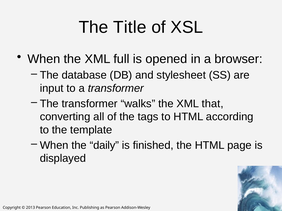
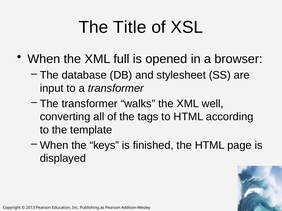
that: that -> well
daily: daily -> keys
